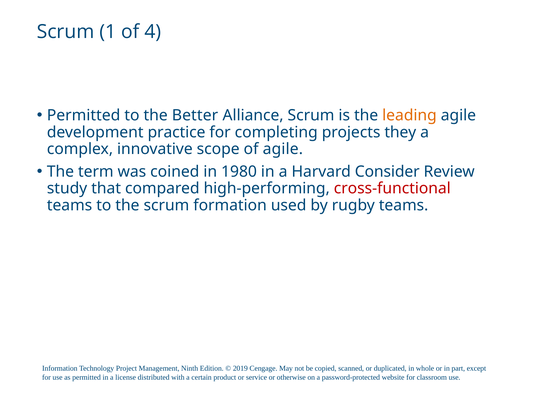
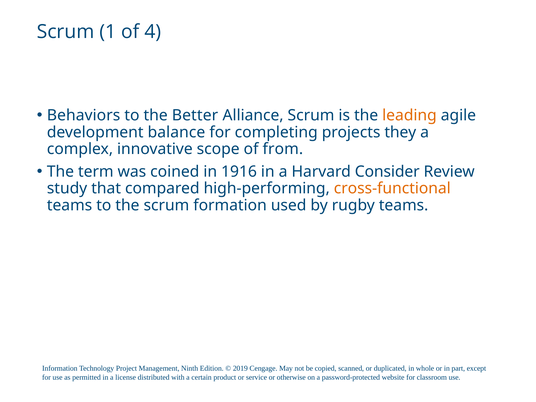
Permitted at (84, 115): Permitted -> Behaviors
practice: practice -> balance
of agile: agile -> from
1980: 1980 -> 1916
cross-functional colour: red -> orange
